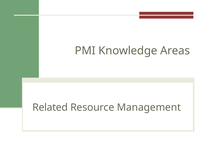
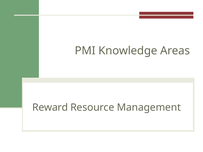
Related: Related -> Reward
